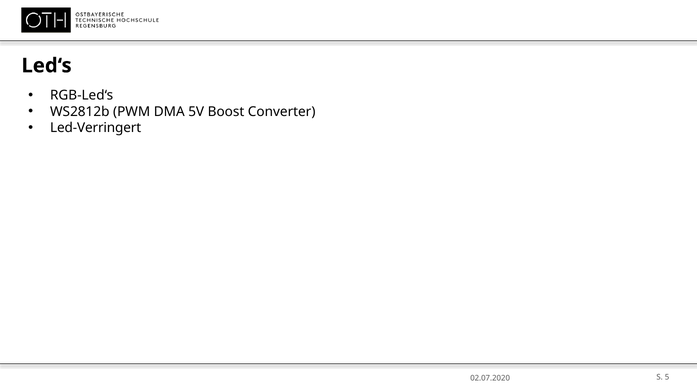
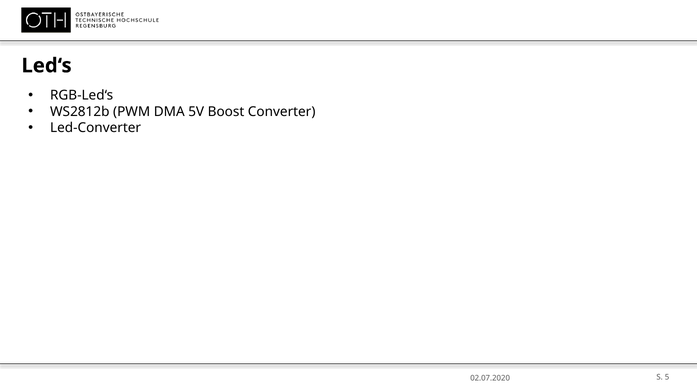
Led-Verringert: Led-Verringert -> Led-Converter
